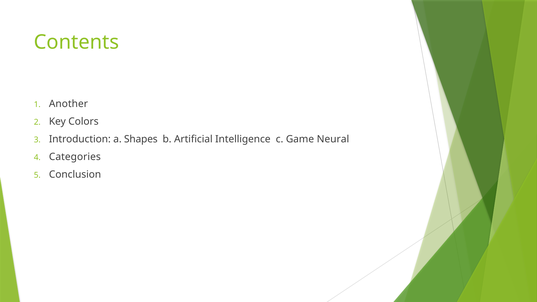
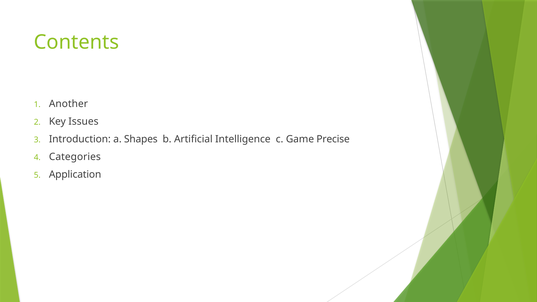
Colors: Colors -> Issues
Neural: Neural -> Precise
Conclusion: Conclusion -> Application
